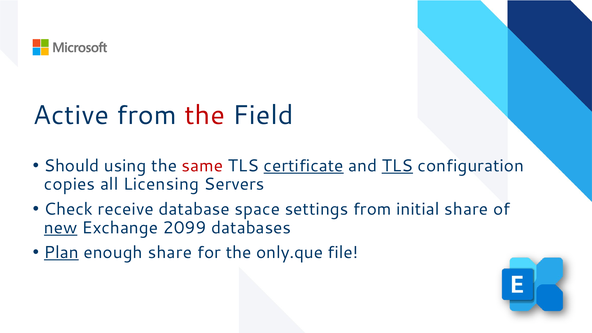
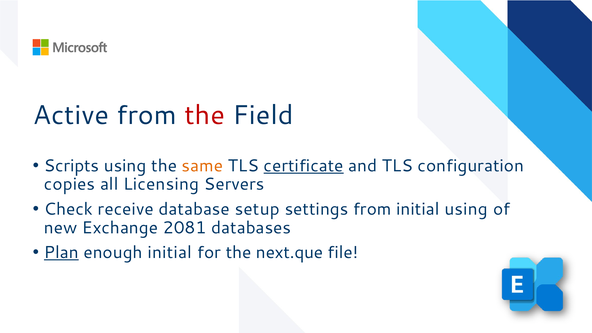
Should: Should -> Scripts
same colour: red -> orange
TLS at (397, 166) underline: present -> none
space: space -> setup
initial share: share -> using
new underline: present -> none
2099: 2099 -> 2081
enough share: share -> initial
only.que: only.que -> next.que
